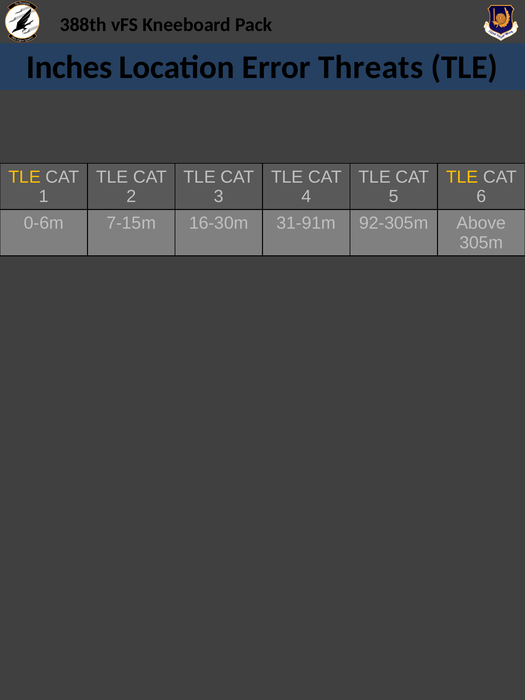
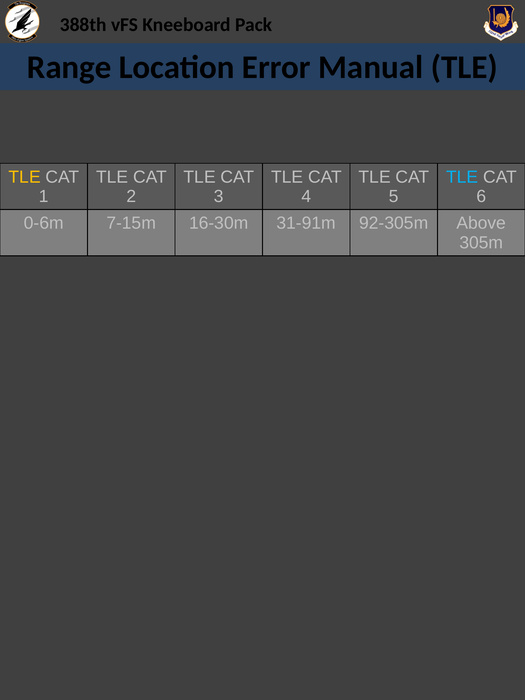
Inches: Inches -> Range
Threats: Threats -> Manual
TLE at (462, 177) colour: yellow -> light blue
